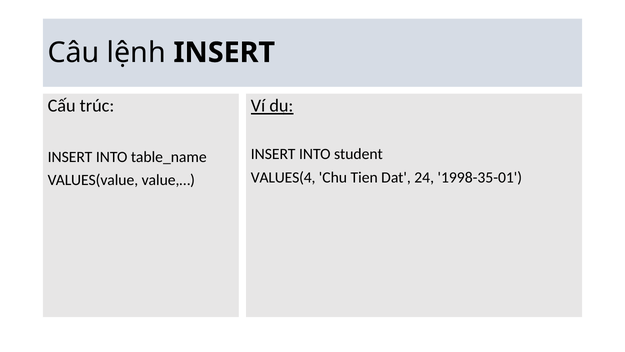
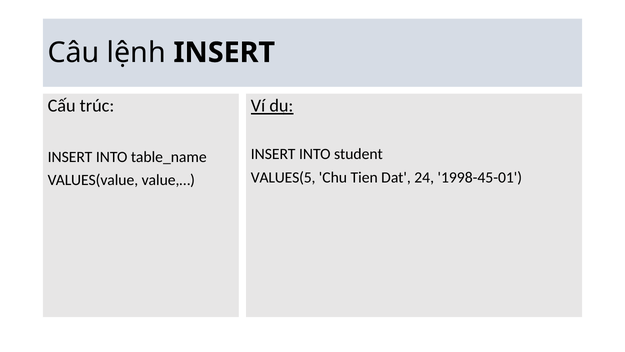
VALUES(4: VALUES(4 -> VALUES(5
1998-35-01: 1998-35-01 -> 1998-45-01
